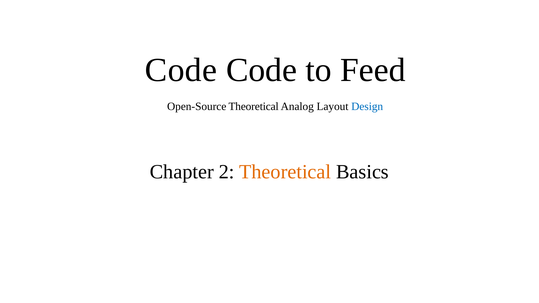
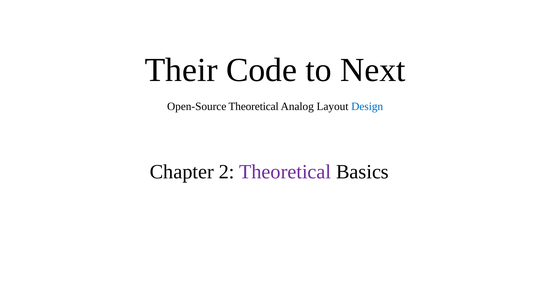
Code at (181, 70): Code -> Their
Feed: Feed -> Next
Theoretical at (285, 172) colour: orange -> purple
